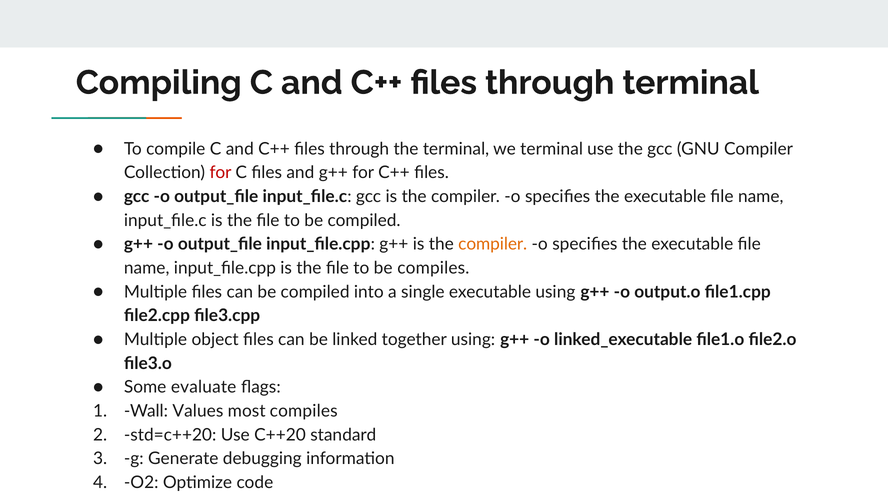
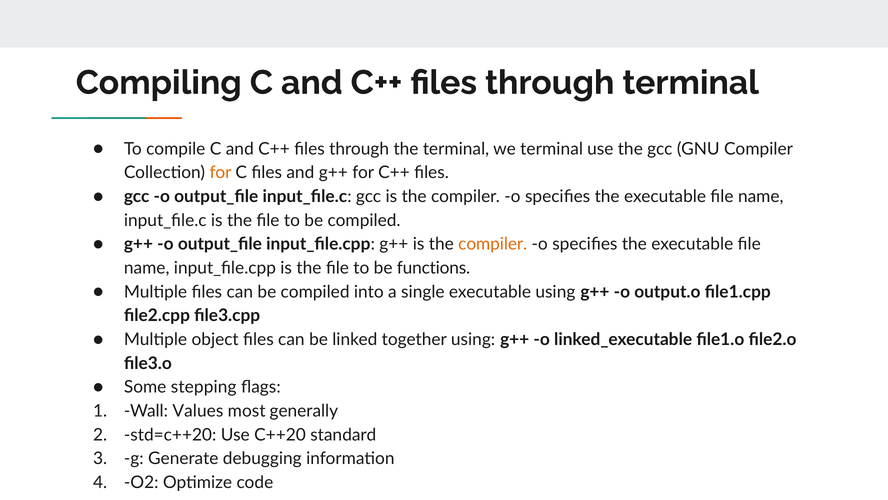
for at (221, 173) colour: red -> orange
be compiles: compiles -> functions
evaluate: evaluate -> stepping
most compiles: compiles -> generally
